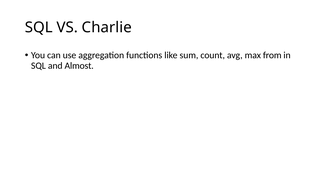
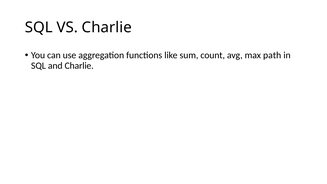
from: from -> path
and Almost: Almost -> Charlie
